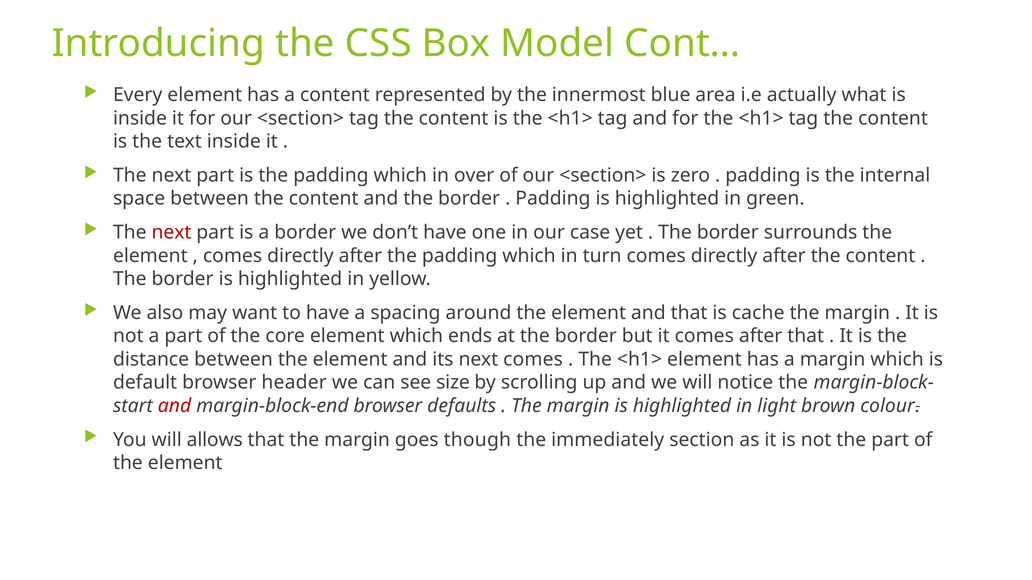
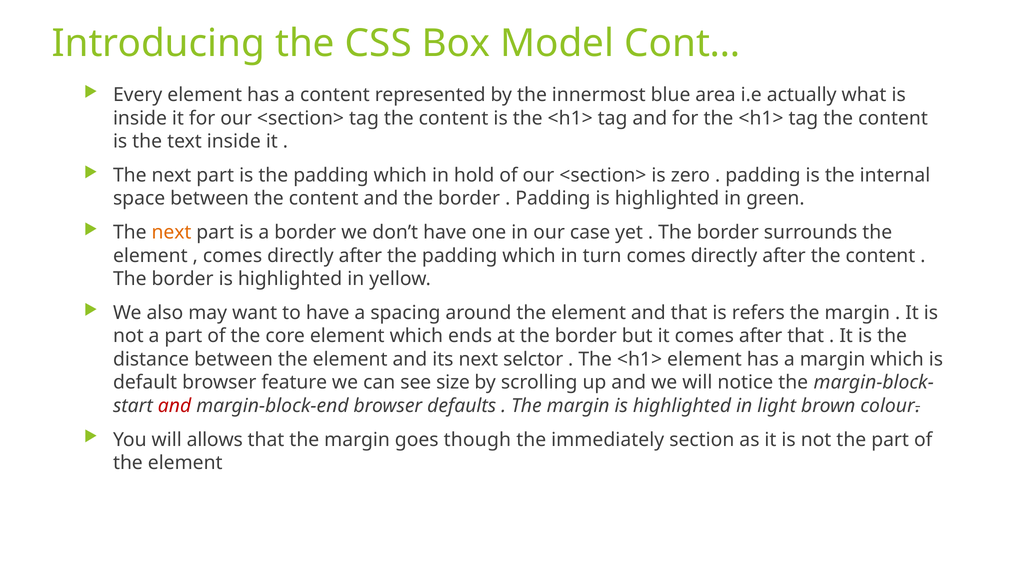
over: over -> hold
next at (171, 233) colour: red -> orange
cache: cache -> refers
next comes: comes -> selctor
header: header -> feature
